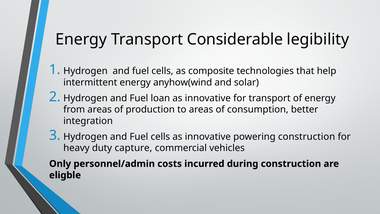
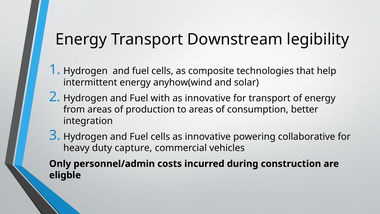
Considerable: Considerable -> Downstream
loan: loan -> with
powering construction: construction -> collaborative
